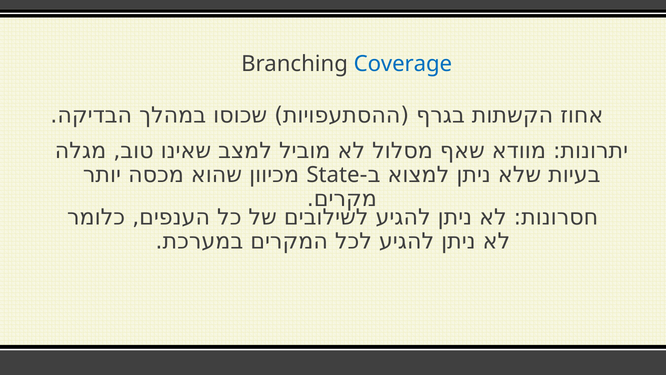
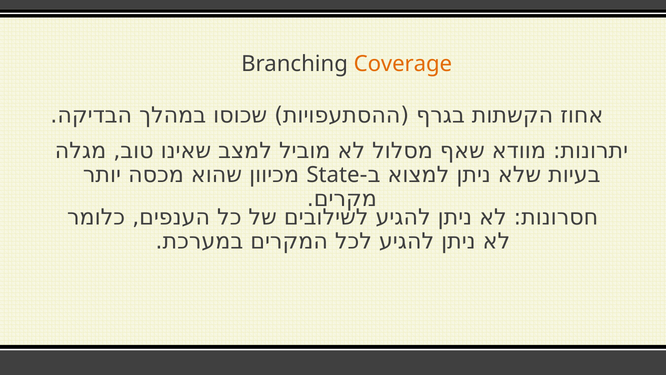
Coverage colour: blue -> orange
